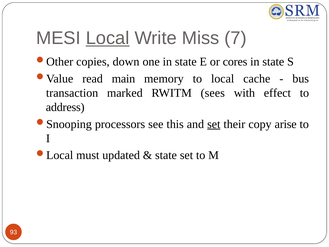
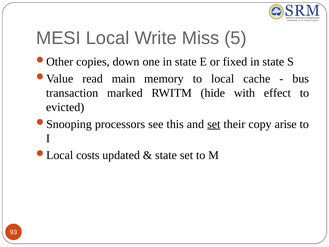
Local at (108, 38) underline: present -> none
7: 7 -> 5
cores: cores -> fixed
sees: sees -> hide
address: address -> evicted
must: must -> costs
